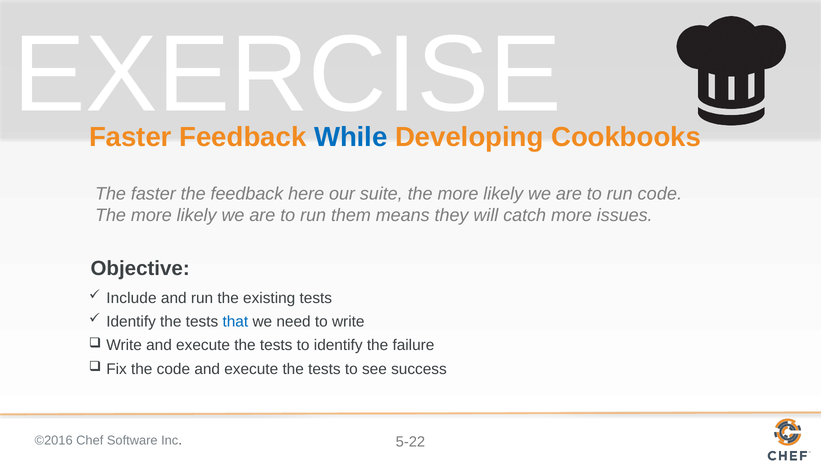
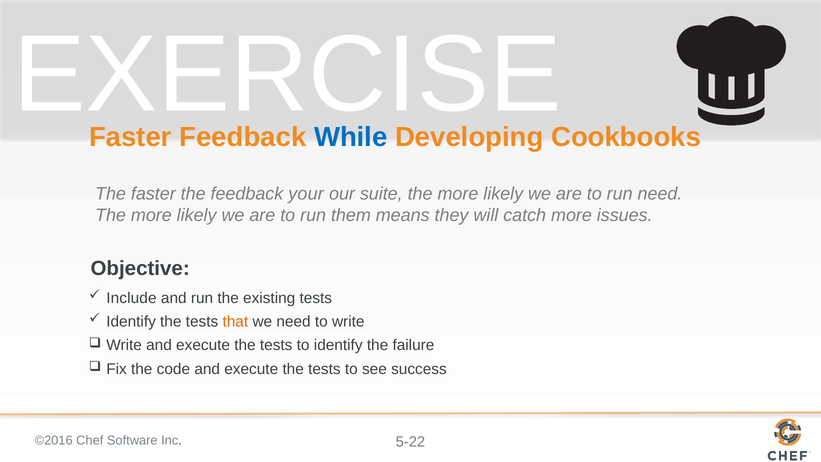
here: here -> your
run code: code -> need
that colour: blue -> orange
